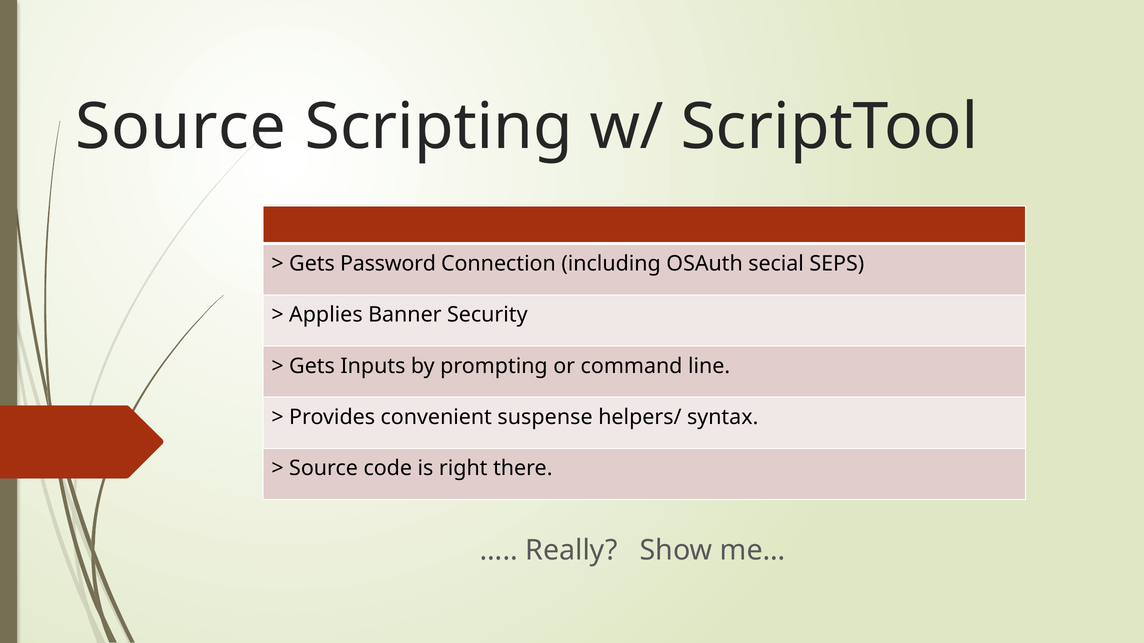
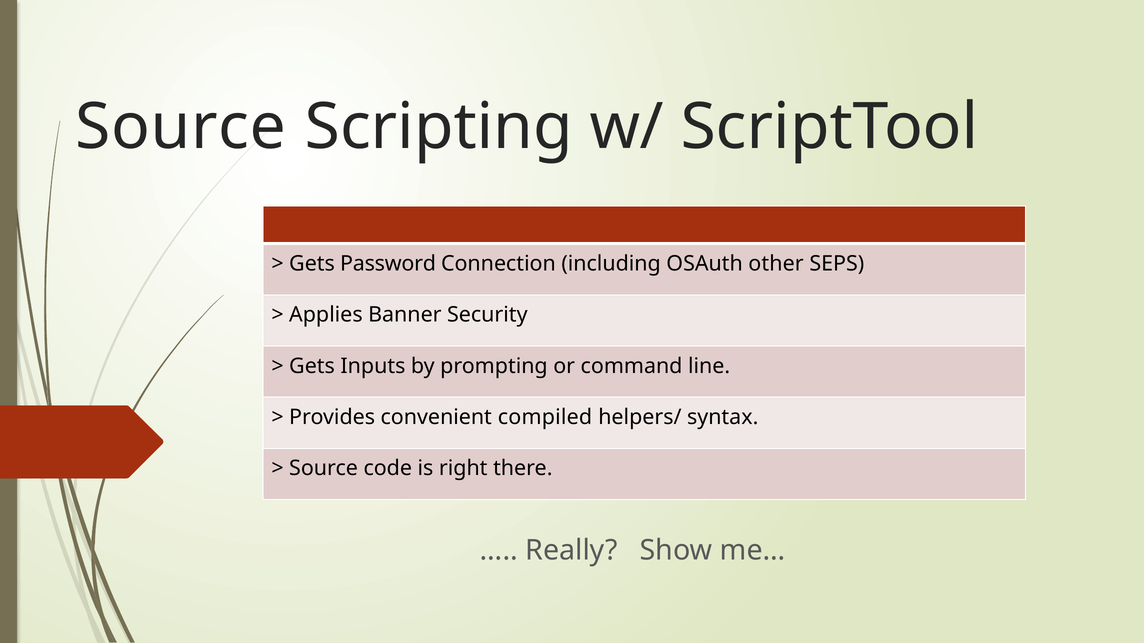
secial: secial -> other
suspense: suspense -> compiled
